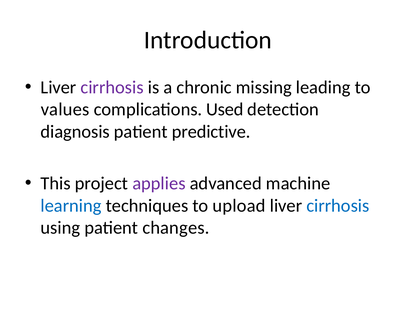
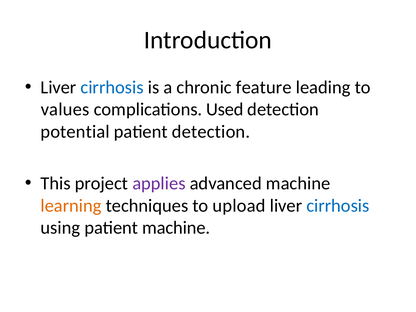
cirrhosis at (112, 87) colour: purple -> blue
missing: missing -> feature
diagnosis: diagnosis -> potential
patient predictive: predictive -> detection
learning colour: blue -> orange
patient changes: changes -> machine
